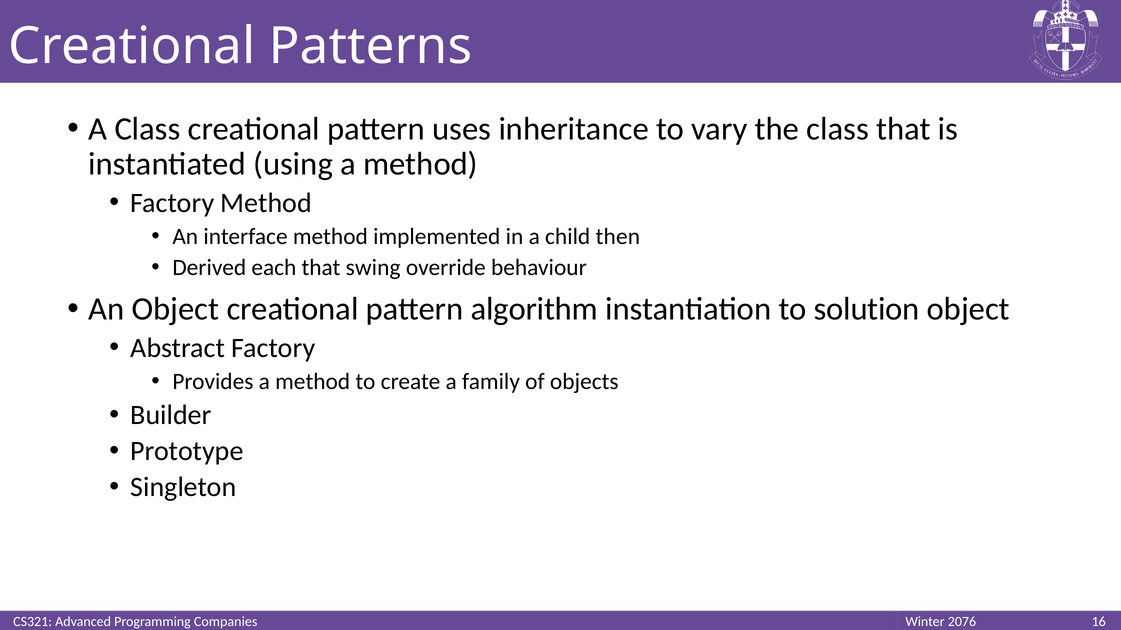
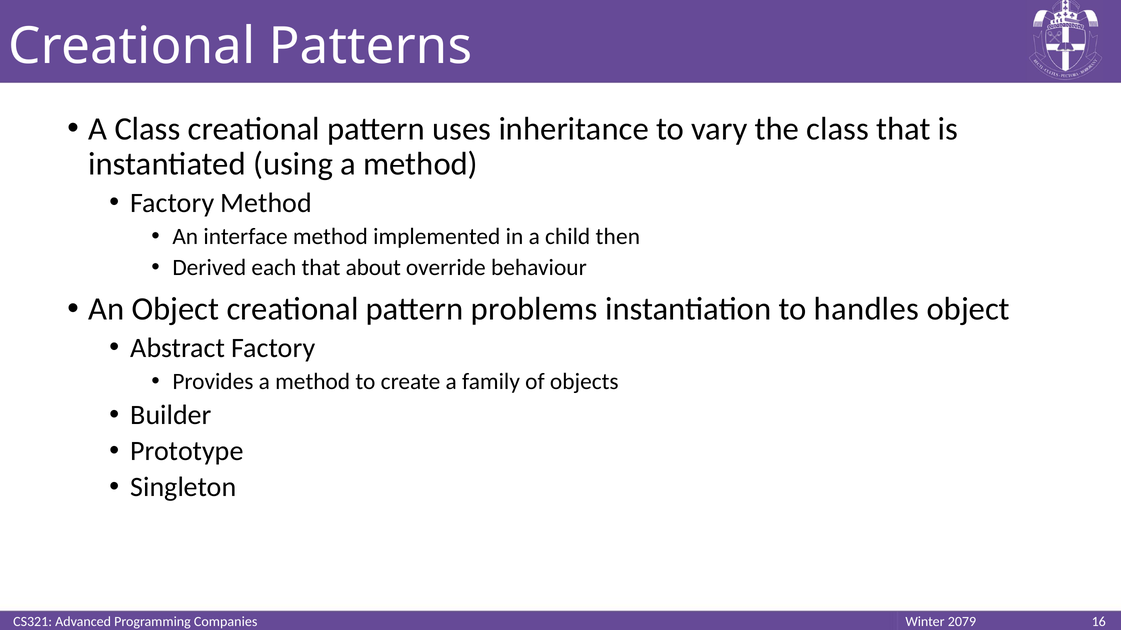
swing: swing -> about
algorithm: algorithm -> problems
solution: solution -> handles
2076: 2076 -> 2079
